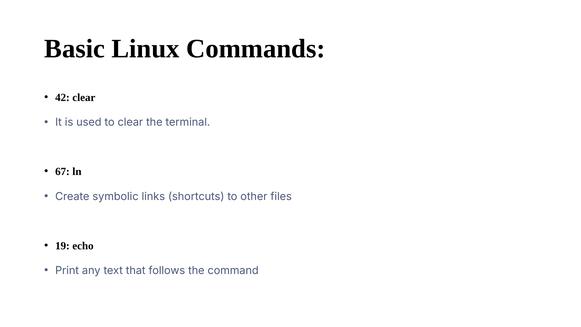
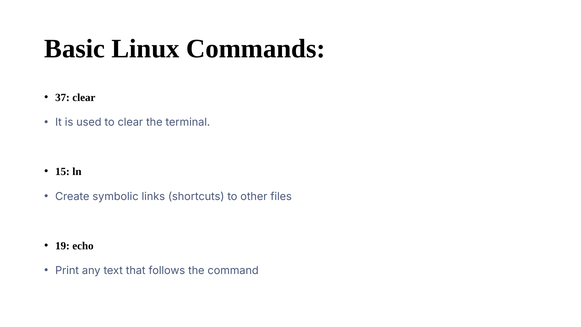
42: 42 -> 37
67: 67 -> 15
